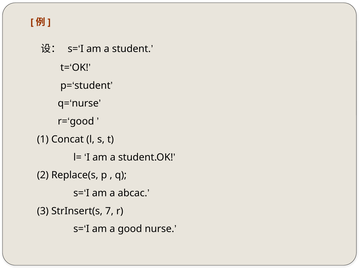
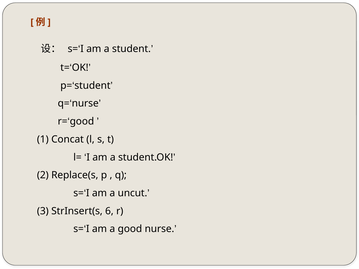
abcac: abcac -> uncut
7: 7 -> 6
